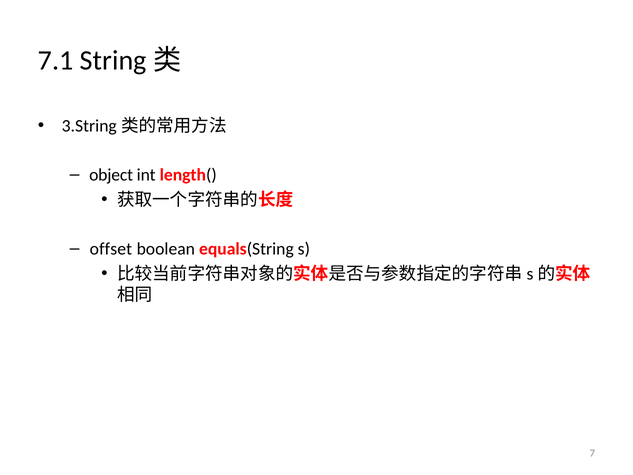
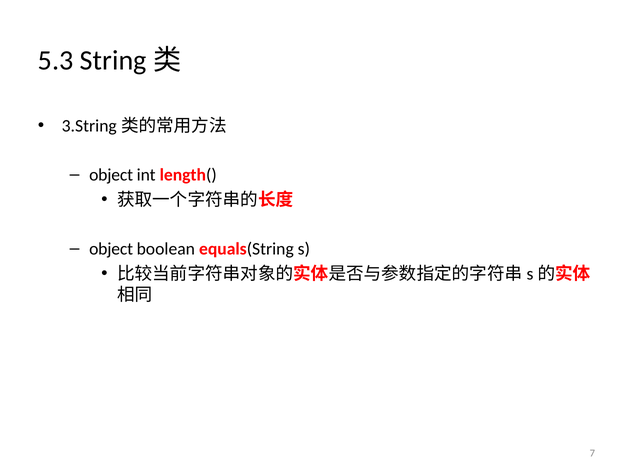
7.1: 7.1 -> 5.3
offset at (111, 249): offset -> object
